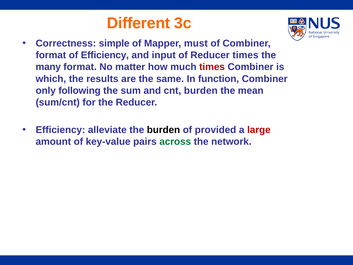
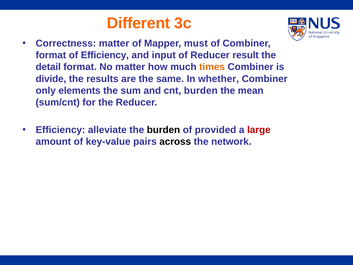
Correctness simple: simple -> matter
Reducer times: times -> result
many: many -> detail
times at (212, 67) colour: red -> orange
which: which -> divide
function: function -> whether
following: following -> elements
across colour: green -> black
